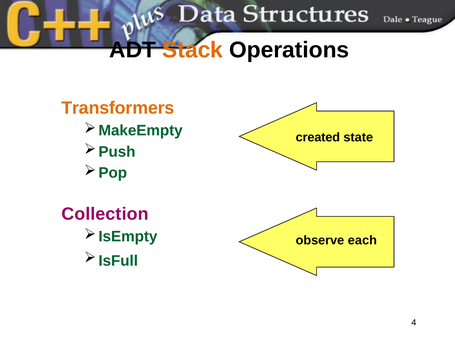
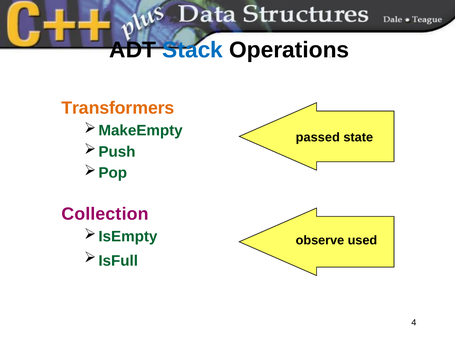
Stack colour: orange -> blue
created: created -> passed
each: each -> used
